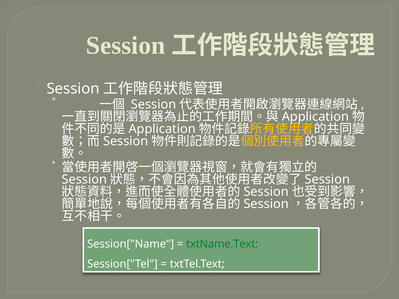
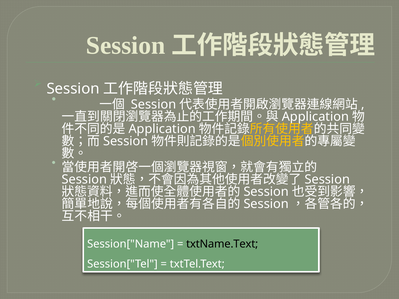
txtName.Text colour: green -> black
